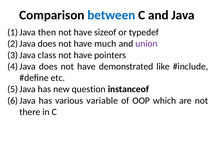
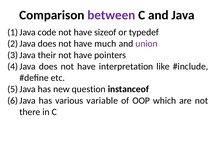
between colour: blue -> purple
then: then -> code
class: class -> their
demonstrated: demonstrated -> interpretation
